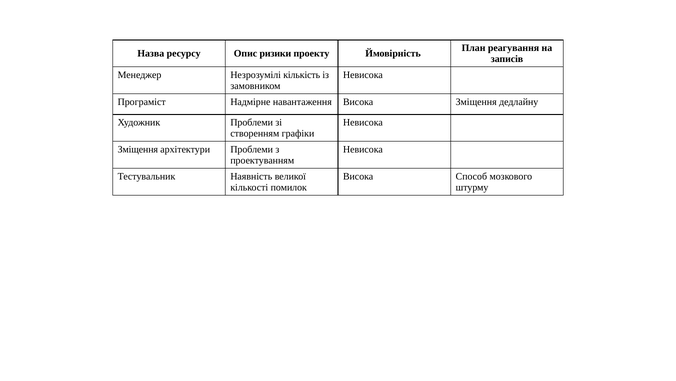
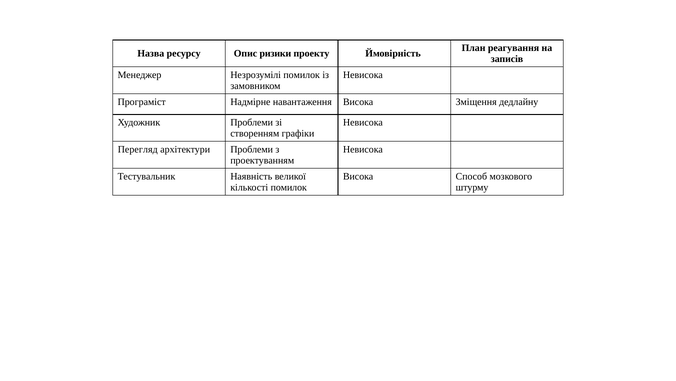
Незрозумілі кількість: кількість -> помилок
Зміщення at (138, 149): Зміщення -> Перегляд
